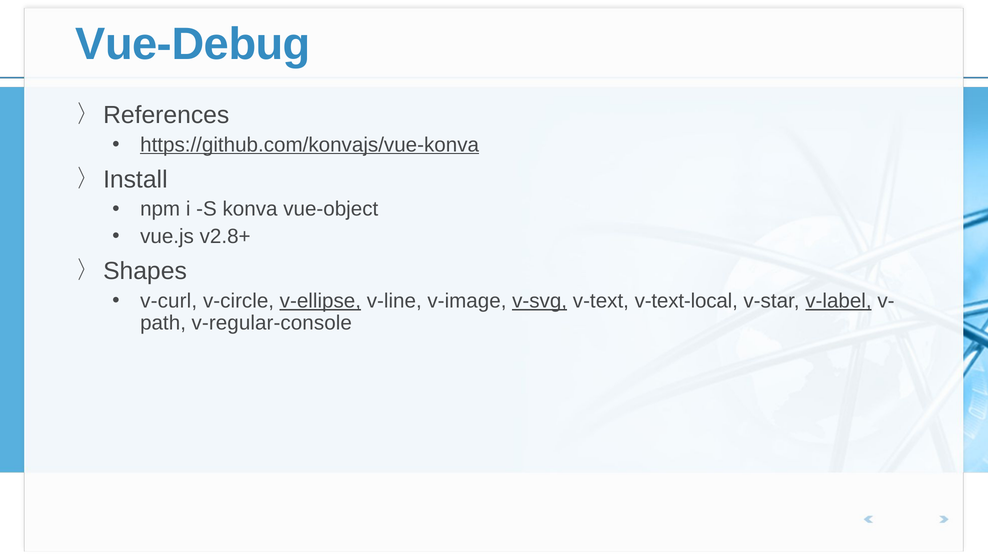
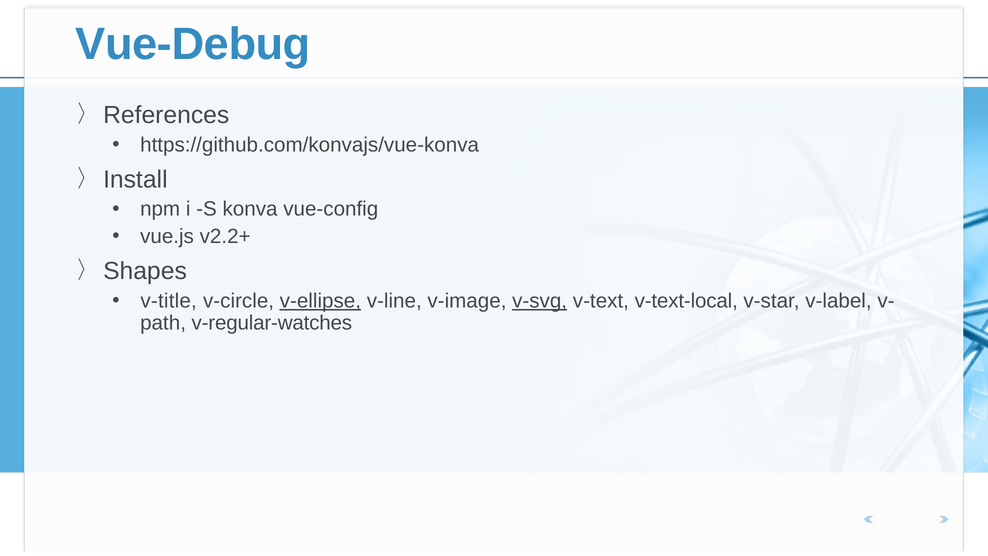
https://github.com/konvajs/vue-konva underline: present -> none
vue-object: vue-object -> vue-config
v2.8+: v2.8+ -> v2.2+
v-curl: v-curl -> v-title
v-label underline: present -> none
v-regular-console: v-regular-console -> v-regular-watches
